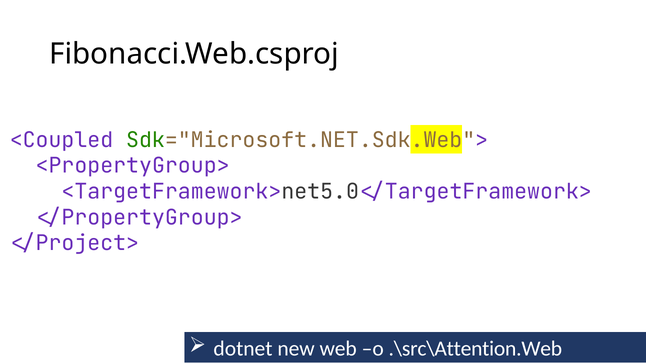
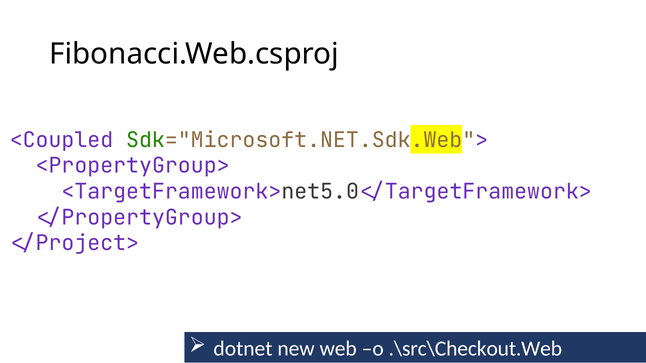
.\src\Attention.Web: .\src\Attention.Web -> .\src\Checkout.Web
